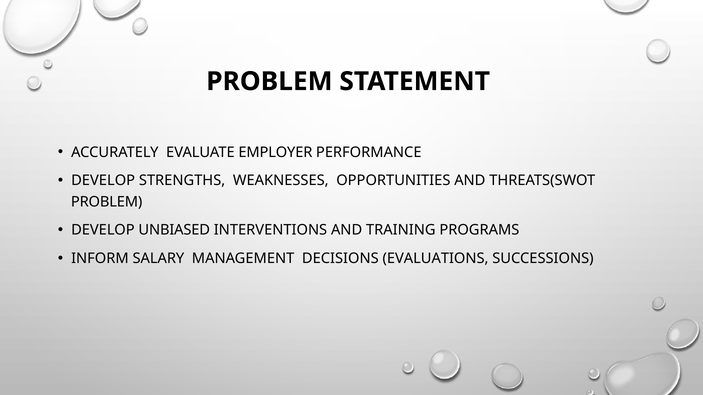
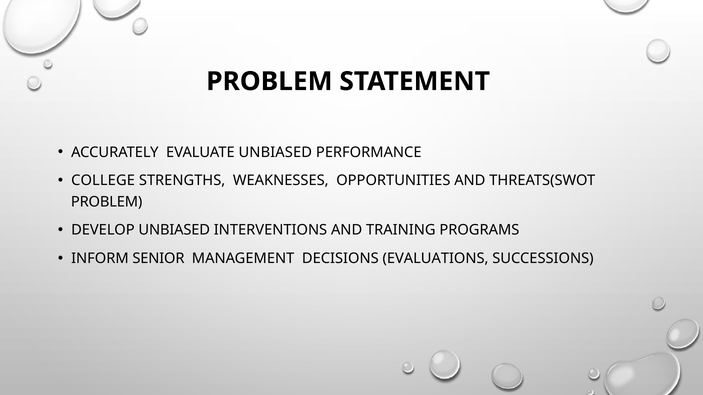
EVALUATE EMPLOYER: EMPLOYER -> UNBIASED
DEVELOP at (103, 181): DEVELOP -> COLLEGE
SALARY: SALARY -> SENIOR
